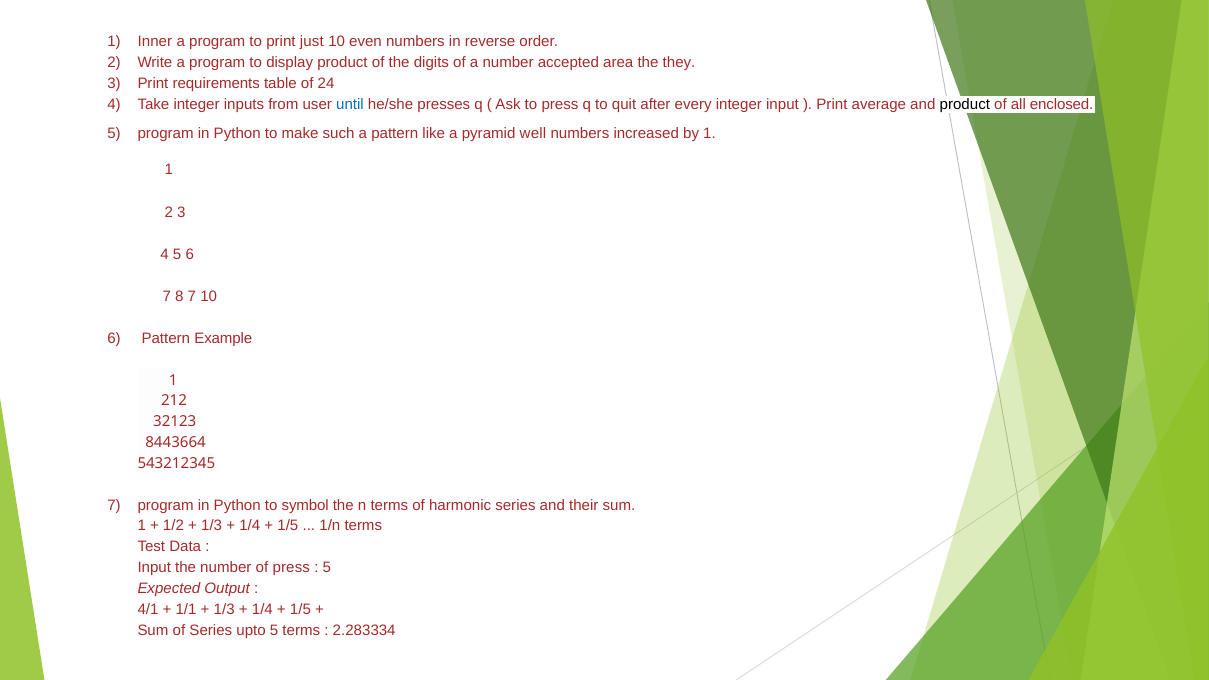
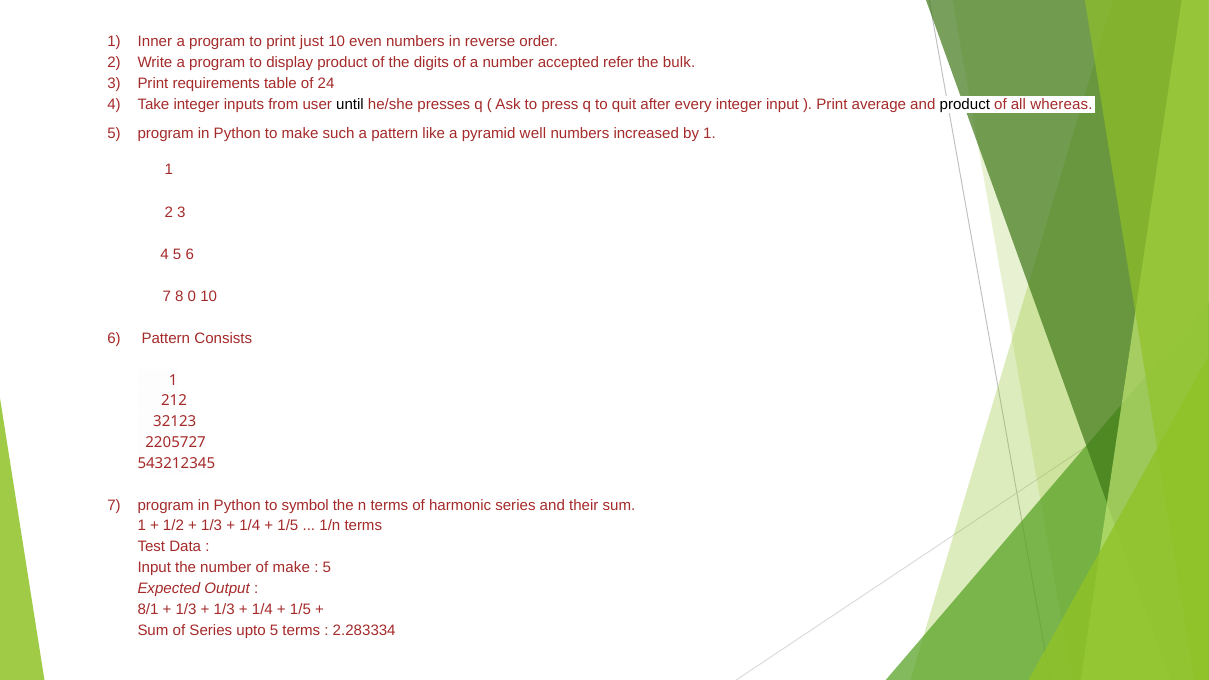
area: area -> refer
they: they -> bulk
until colour: blue -> black
enclosed: enclosed -> whereas
8 7: 7 -> 0
Example: Example -> Consists
8443664: 8443664 -> 2205727
of press: press -> make
4/1: 4/1 -> 8/1
1/1 at (186, 609): 1/1 -> 1/3
